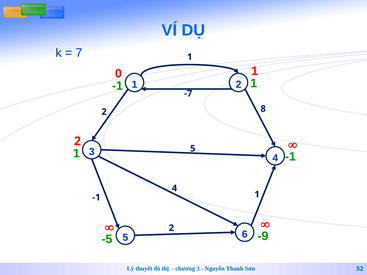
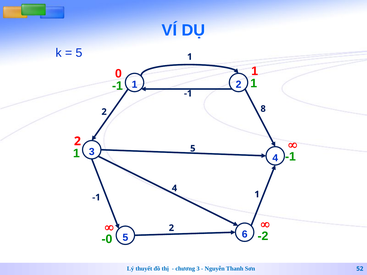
7 at (79, 53): 7 -> 5
-7 at (188, 94): -7 -> -1
-9: -9 -> -2
-5: -5 -> -0
